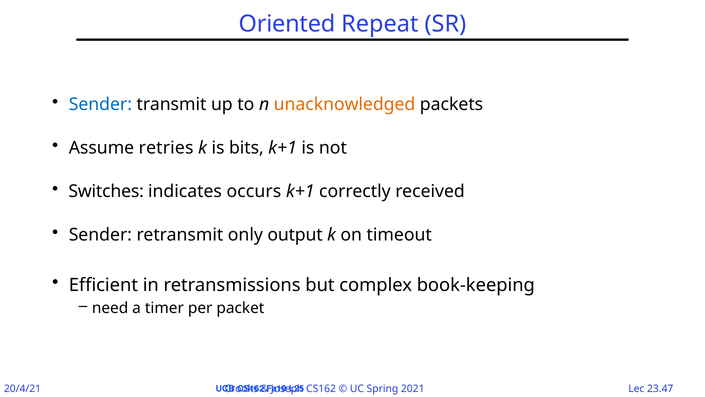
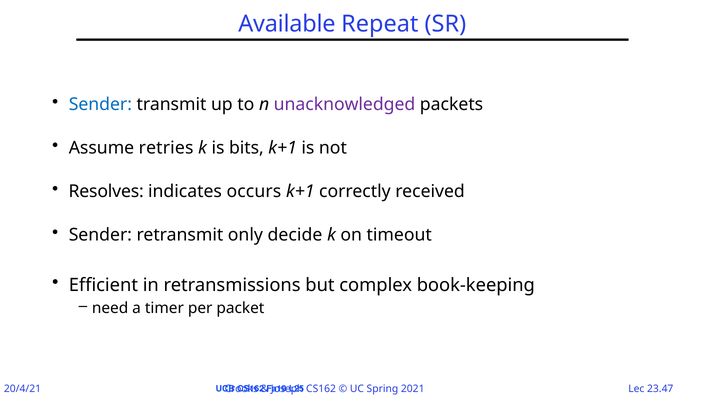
Oriented: Oriented -> Available
unacknowledged colour: orange -> purple
Switches: Switches -> Resolves
output: output -> decide
